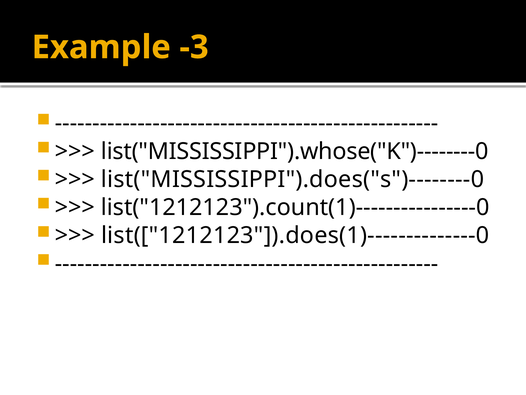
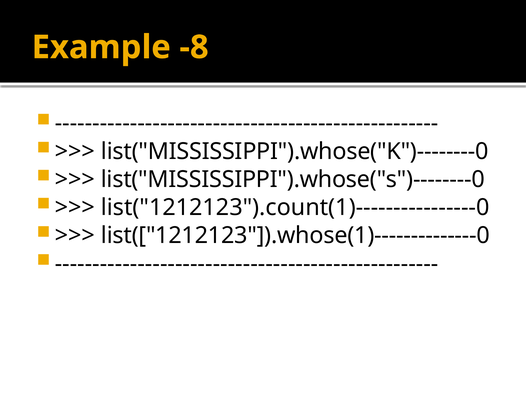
-3: -3 -> -8
list("MISSISSIPPI").does("s")--------0: list("MISSISSIPPI").does("s")--------0 -> list("MISSISSIPPI").whose("s")--------0
list(["1212123"]).does(1)--------------0: list(["1212123"]).does(1)--------------0 -> list(["1212123"]).whose(1)--------------0
